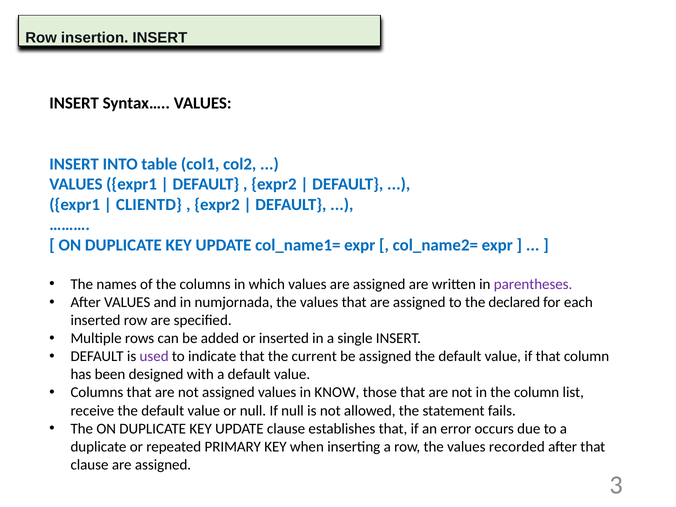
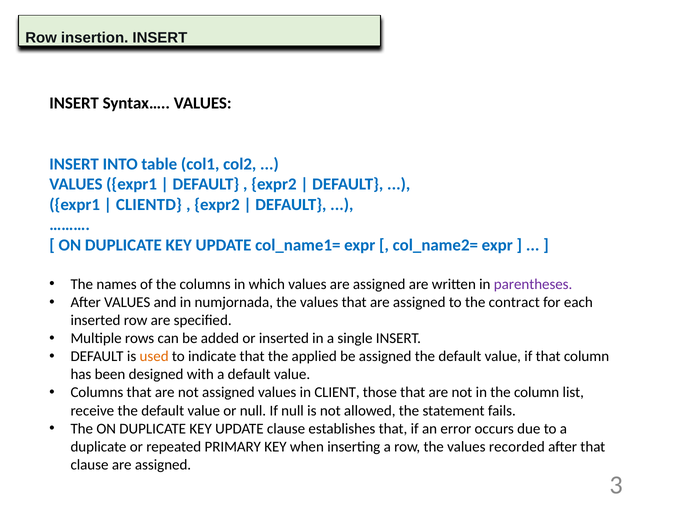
declared: declared -> contract
used colour: purple -> orange
current: current -> applied
KNOW: KNOW -> CLIENT
